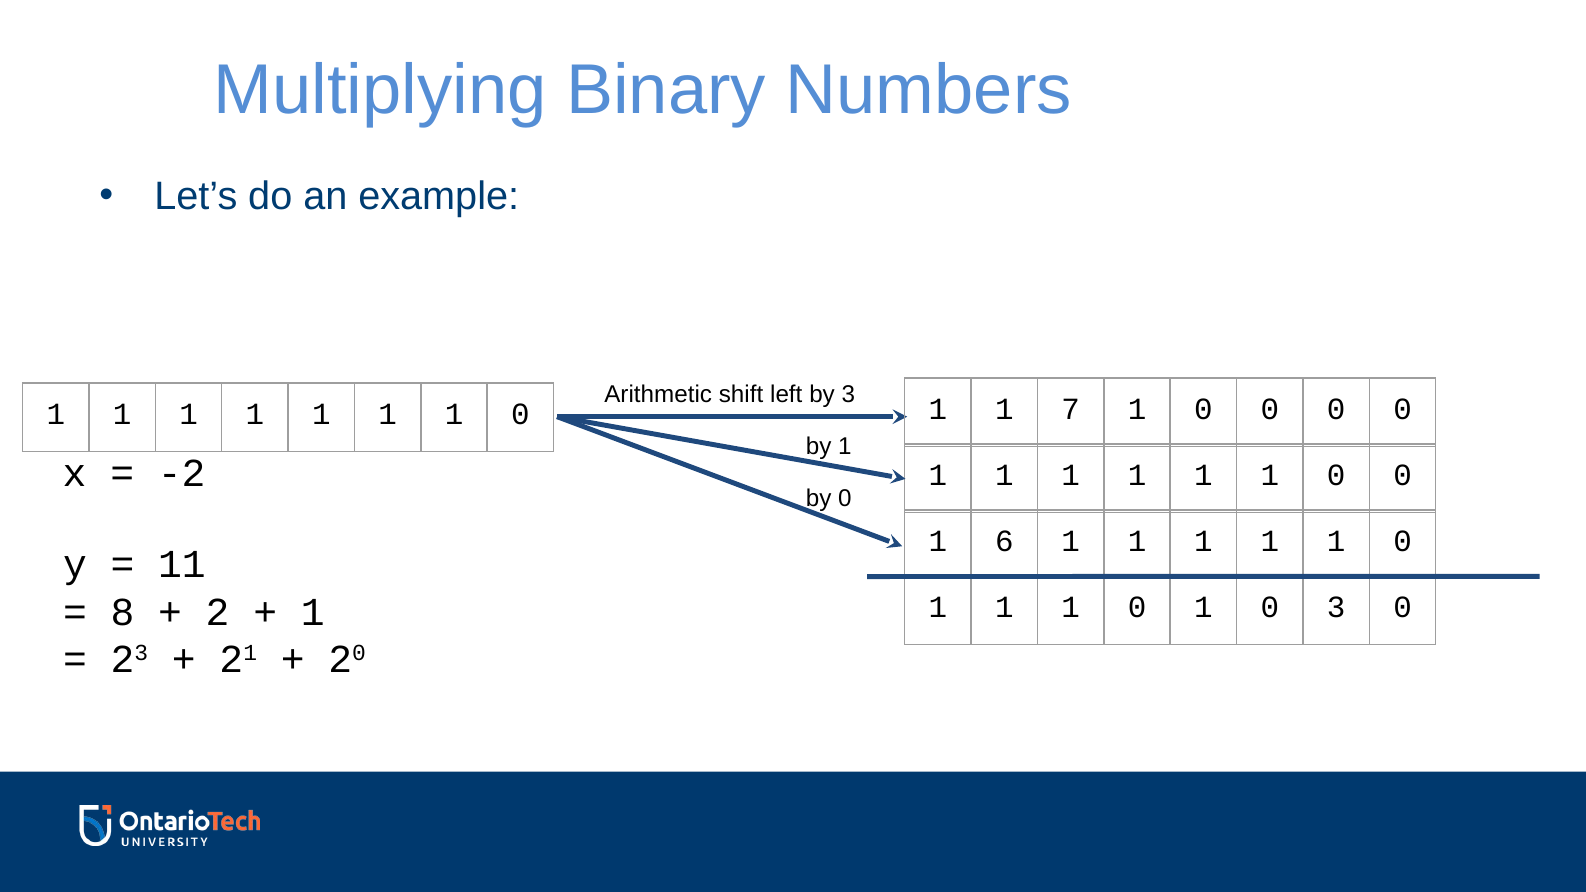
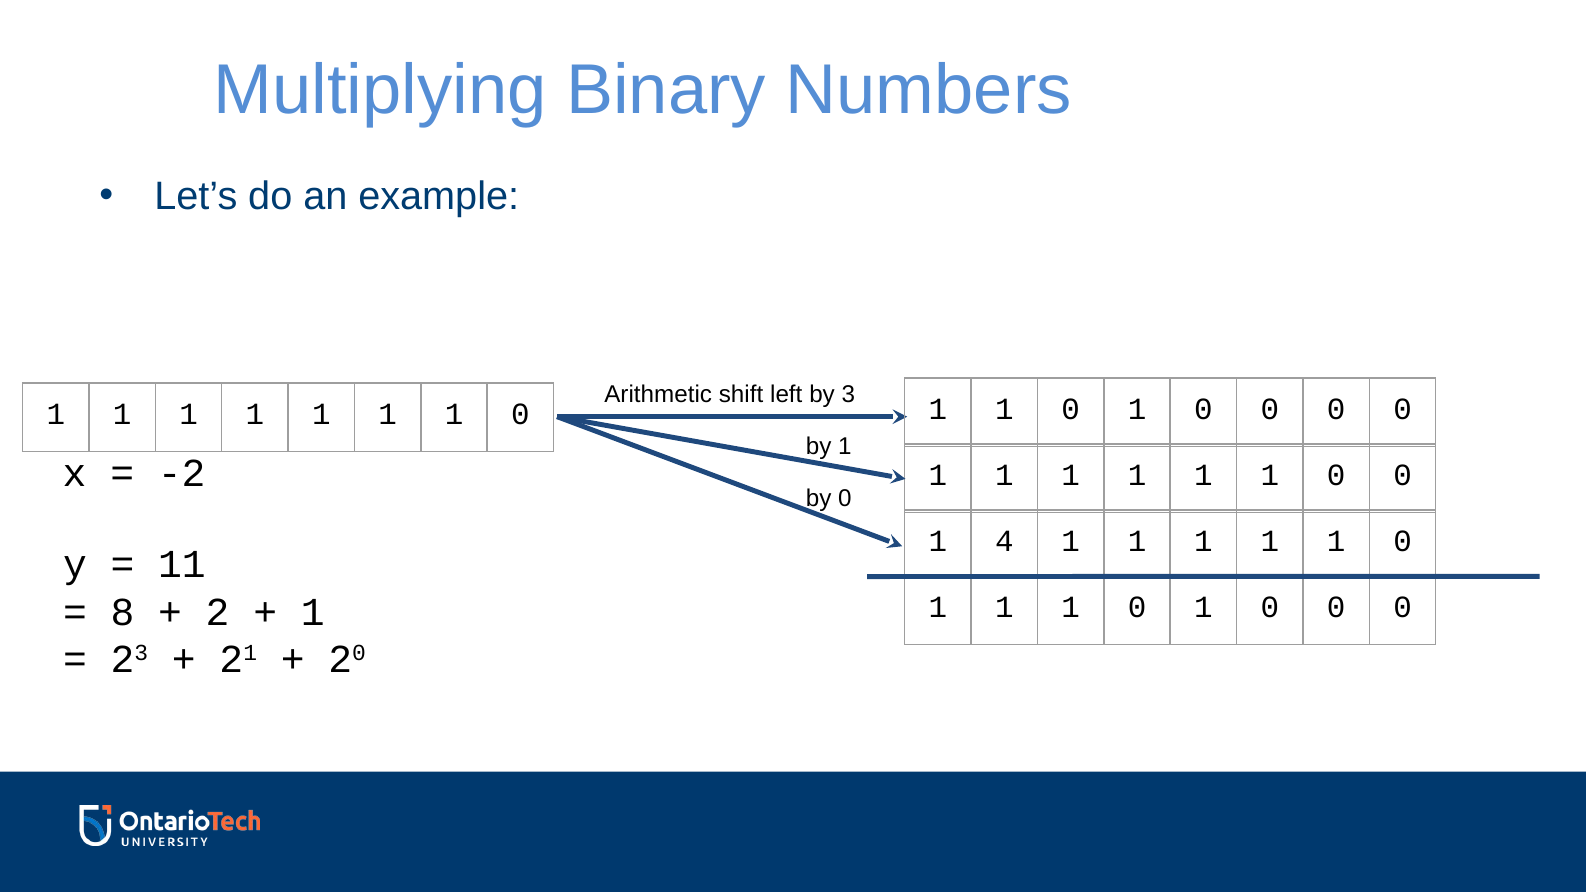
7 at (1071, 409): 7 -> 0
6: 6 -> 4
3 at (1336, 607): 3 -> 0
